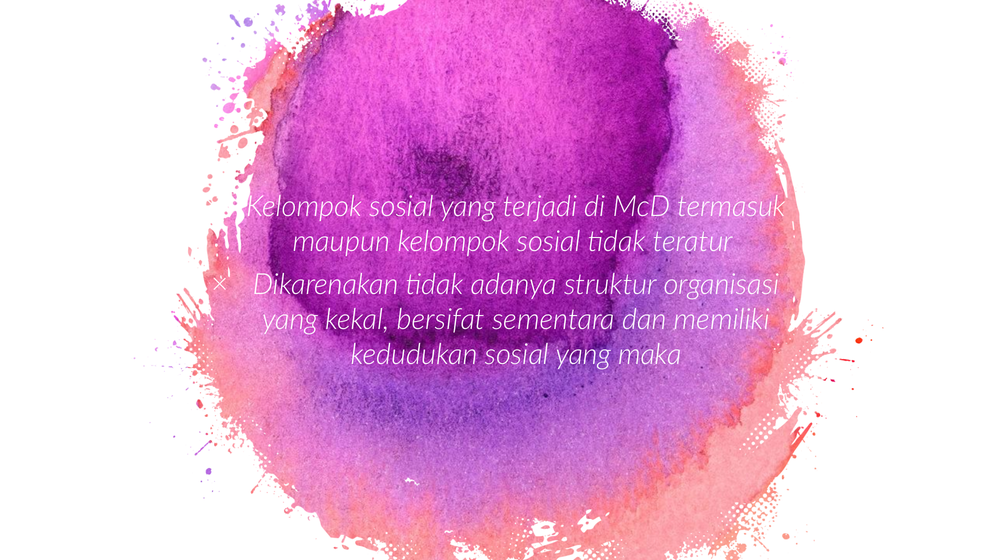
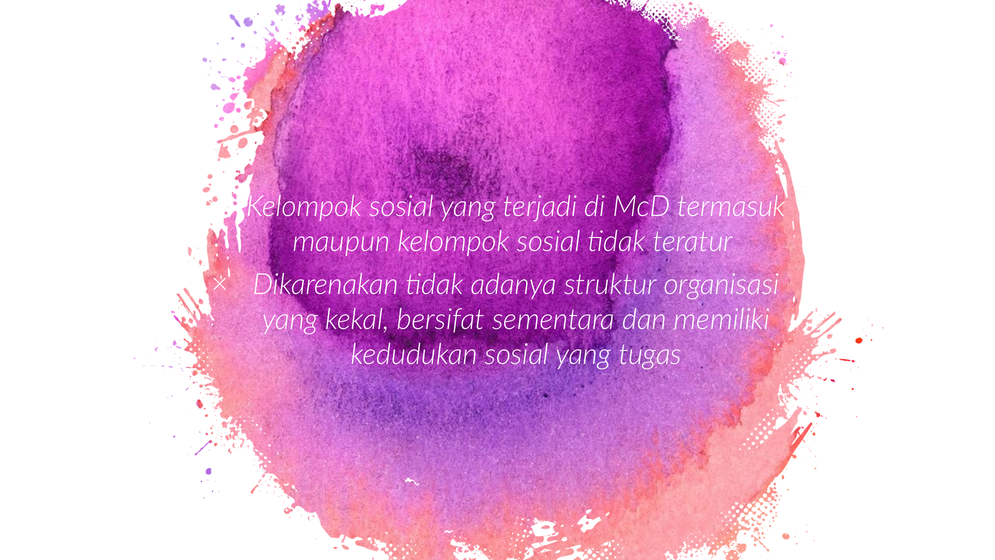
maka: maka -> tugas
